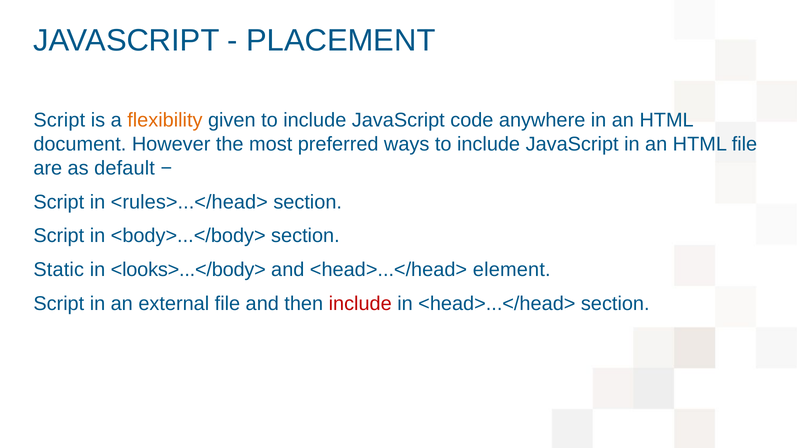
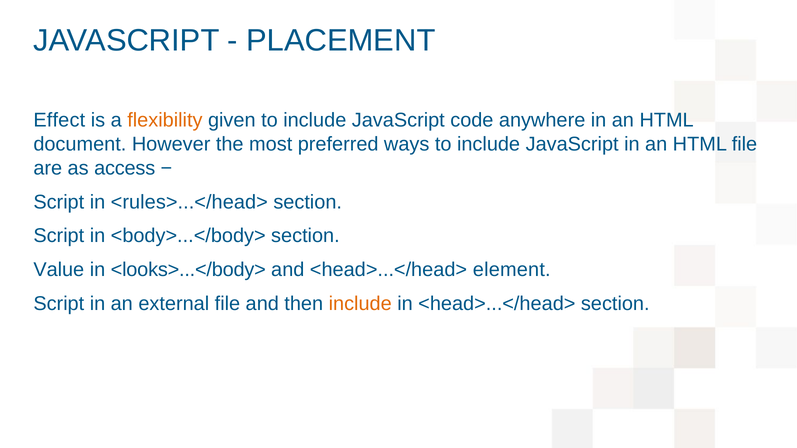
Script at (59, 120): Script -> Effect
default: default -> access
Static: Static -> Value
include at (360, 304) colour: red -> orange
